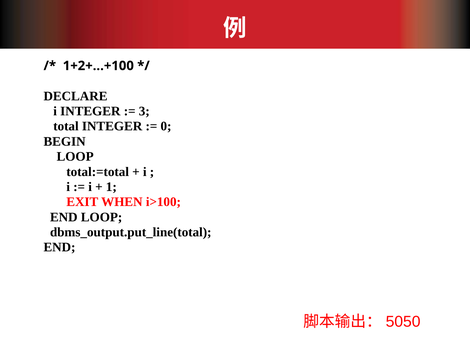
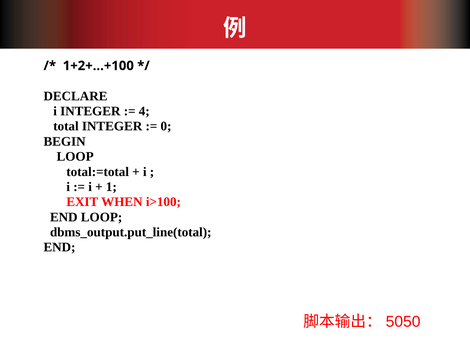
3: 3 -> 4
